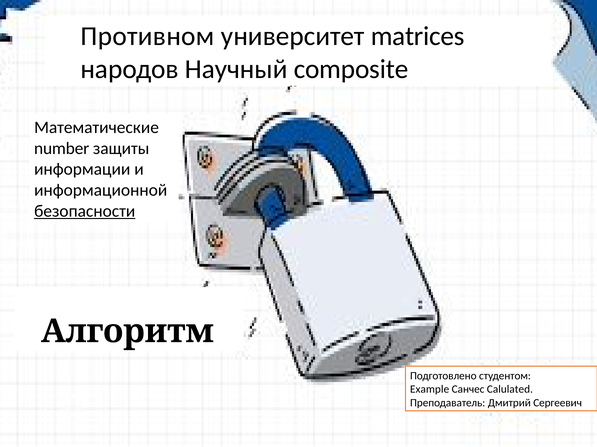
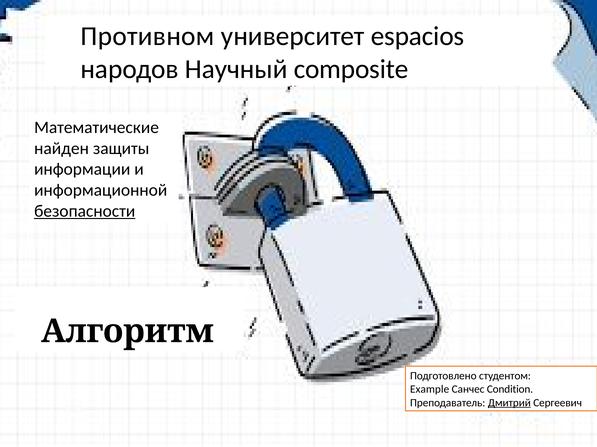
matrices: matrices -> espacios
number: number -> найден
Calulated: Calulated -> Condition
Дмитрий underline: none -> present
